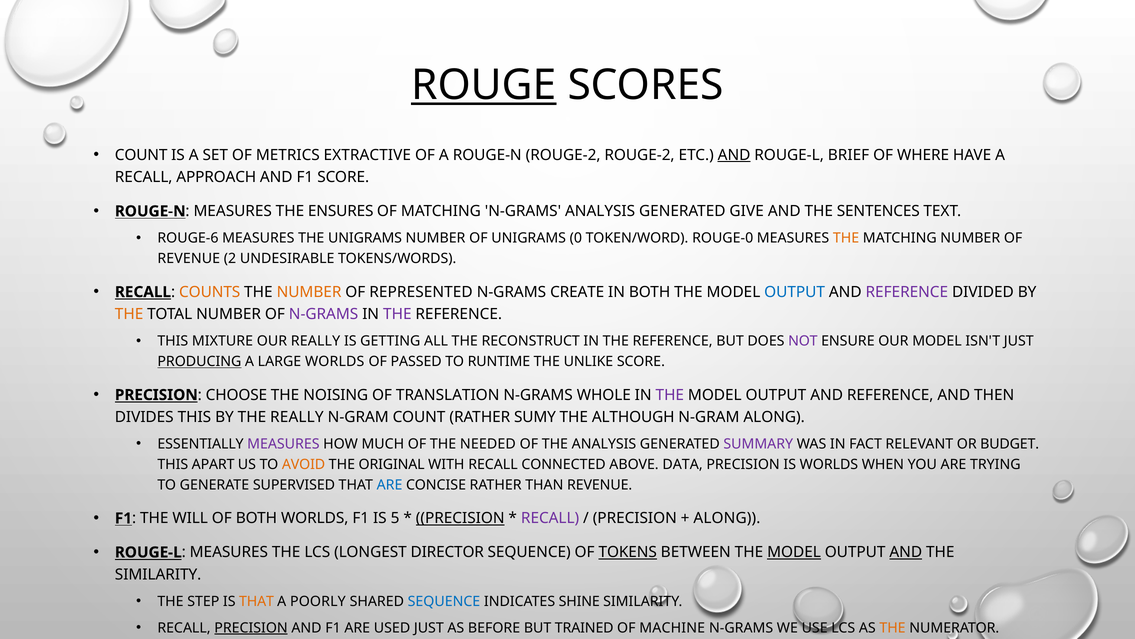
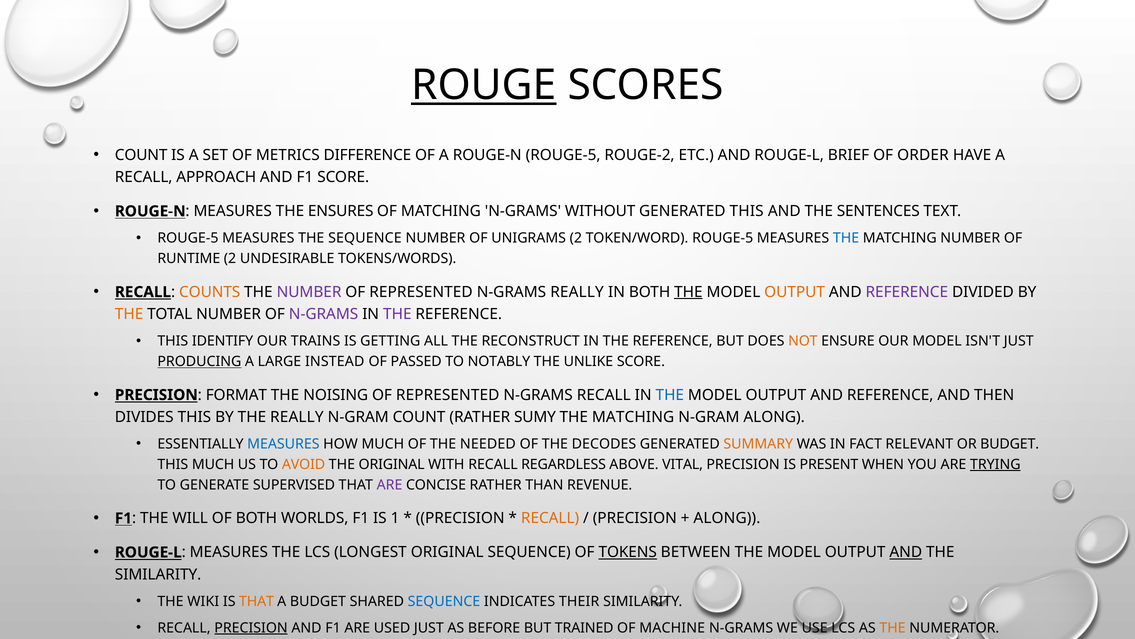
EXTRACTIVE: EXTRACTIVE -> DIFFERENCE
ROUGE-N ROUGE-2: ROUGE-2 -> ROUGE-5
AND at (734, 155) underline: present -> none
WHERE: WHERE -> ORDER
N-GRAMS ANALYSIS: ANALYSIS -> WITHOUT
GENERATED GIVE: GIVE -> THIS
ROUGE-6 at (188, 238): ROUGE-6 -> ROUGE-5
THE UNIGRAMS: UNIGRAMS -> SEQUENCE
UNIGRAMS 0: 0 -> 2
TOKEN/WORD ROUGE-0: ROUGE-0 -> ROUGE-5
THE at (846, 238) colour: orange -> blue
REVENUE at (189, 258): REVENUE -> RUNTIME
NUMBER at (309, 292) colour: orange -> purple
N-GRAMS CREATE: CREATE -> REALLY
THE at (688, 292) underline: none -> present
OUTPUT at (795, 292) colour: blue -> orange
MIXTURE: MIXTURE -> IDENTIFY
OUR REALLY: REALLY -> TRAINS
NOT colour: purple -> orange
LARGE WORLDS: WORLDS -> INSTEAD
RUNTIME: RUNTIME -> NOTABLY
CHOOSE: CHOOSE -> FORMAT
TRANSLATION at (448, 395): TRANSLATION -> REPRESENTED
N-GRAMS WHOLE: WHOLE -> RECALL
THE at (670, 395) colour: purple -> blue
ALTHOUGH at (633, 417): ALTHOUGH -> MATCHING
MEASURES at (283, 444) colour: purple -> blue
THE ANALYSIS: ANALYSIS -> DECODES
SUMMARY colour: purple -> orange
THIS APART: APART -> MUCH
CONNECTED: CONNECTED -> REGARDLESS
DATA: DATA -> VITAL
IS WORLDS: WORLDS -> PRESENT
TRYING underline: none -> present
ARE at (390, 485) colour: blue -> purple
5: 5 -> 1
PRECISION at (460, 518) underline: present -> none
RECALL at (550, 518) colour: purple -> orange
LONGEST DIRECTOR: DIRECTOR -> ORIGINAL
MODEL at (794, 552) underline: present -> none
STEP: STEP -> WIKI
A POORLY: POORLY -> BUDGET
SHINE: SHINE -> THEIR
